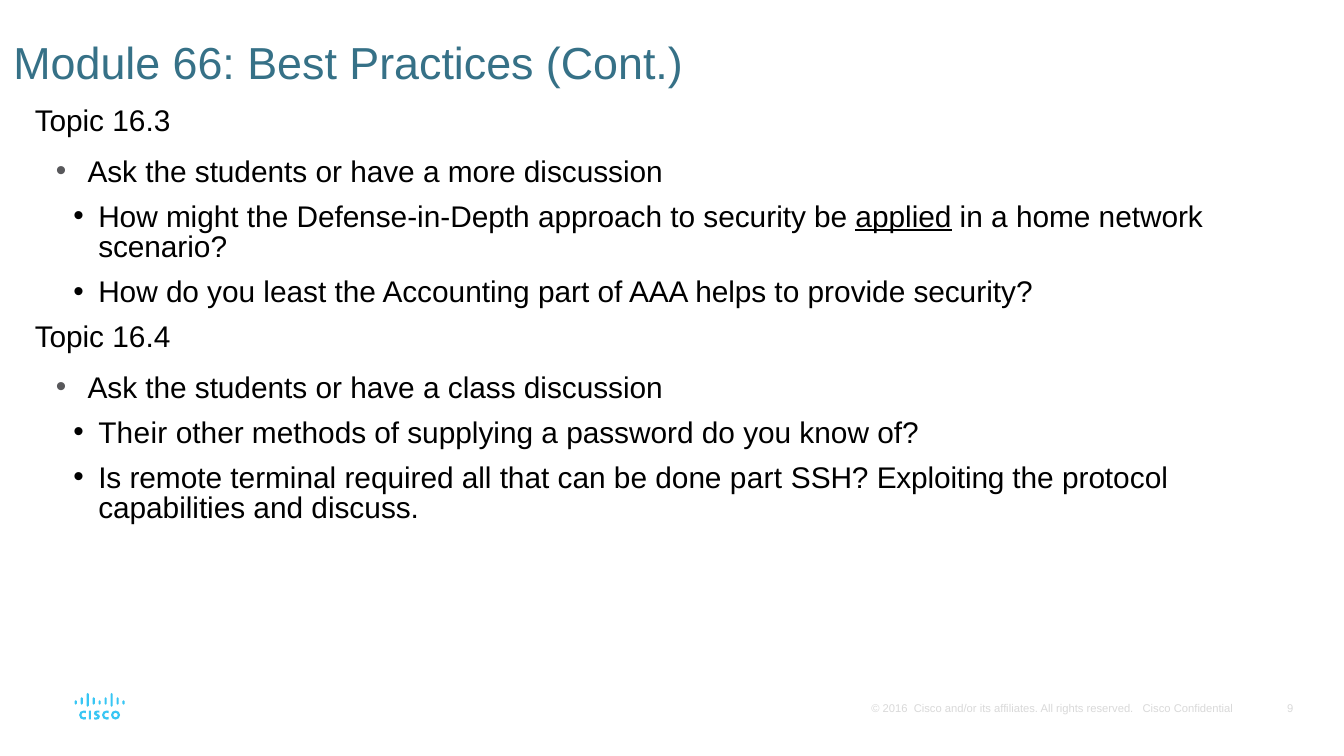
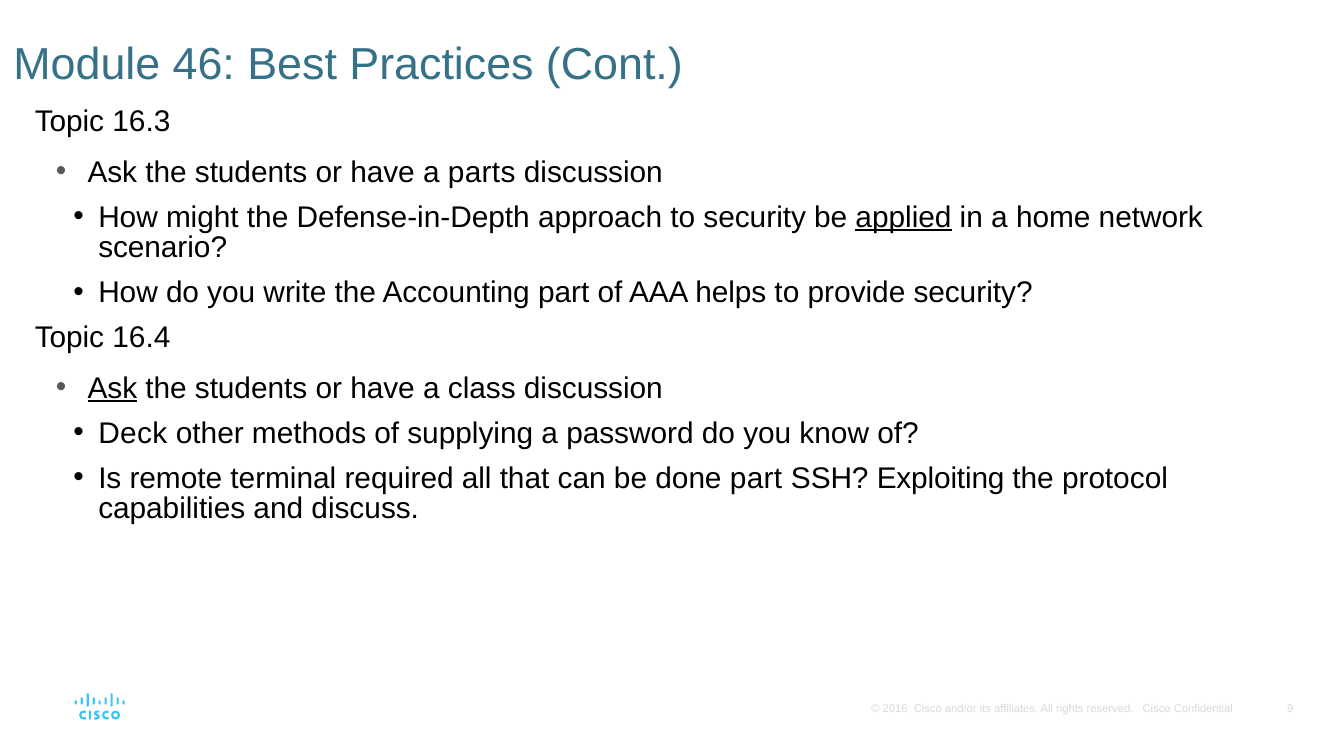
66: 66 -> 46
more: more -> parts
least: least -> write
Ask at (112, 388) underline: none -> present
Their: Their -> Deck
